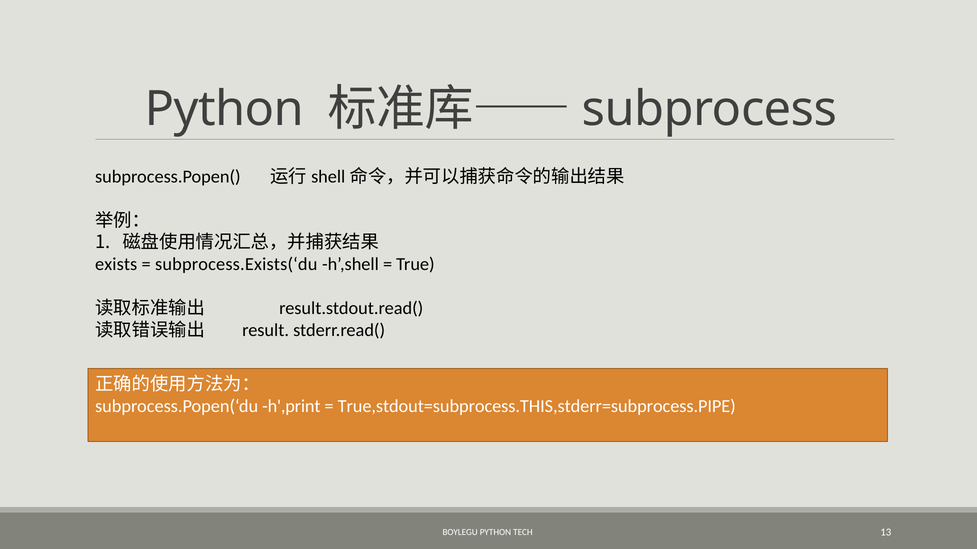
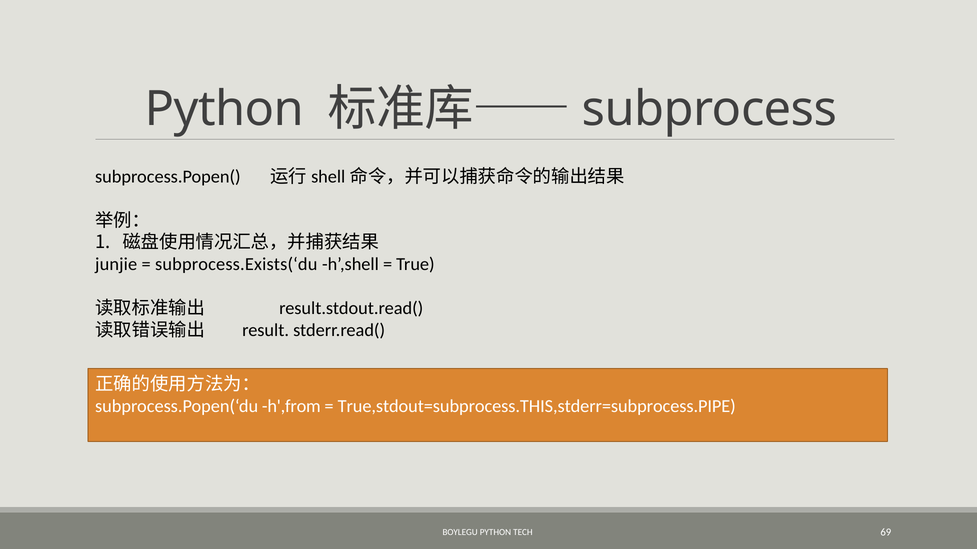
exists: exists -> junjie
h',print: h',print -> h',from
13: 13 -> 69
